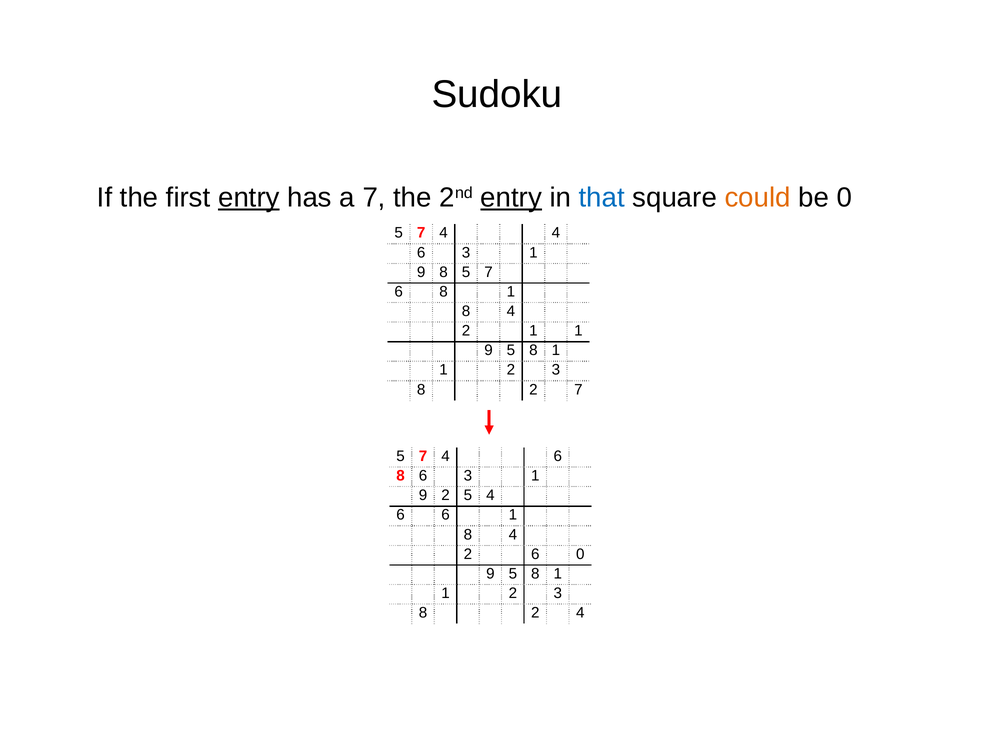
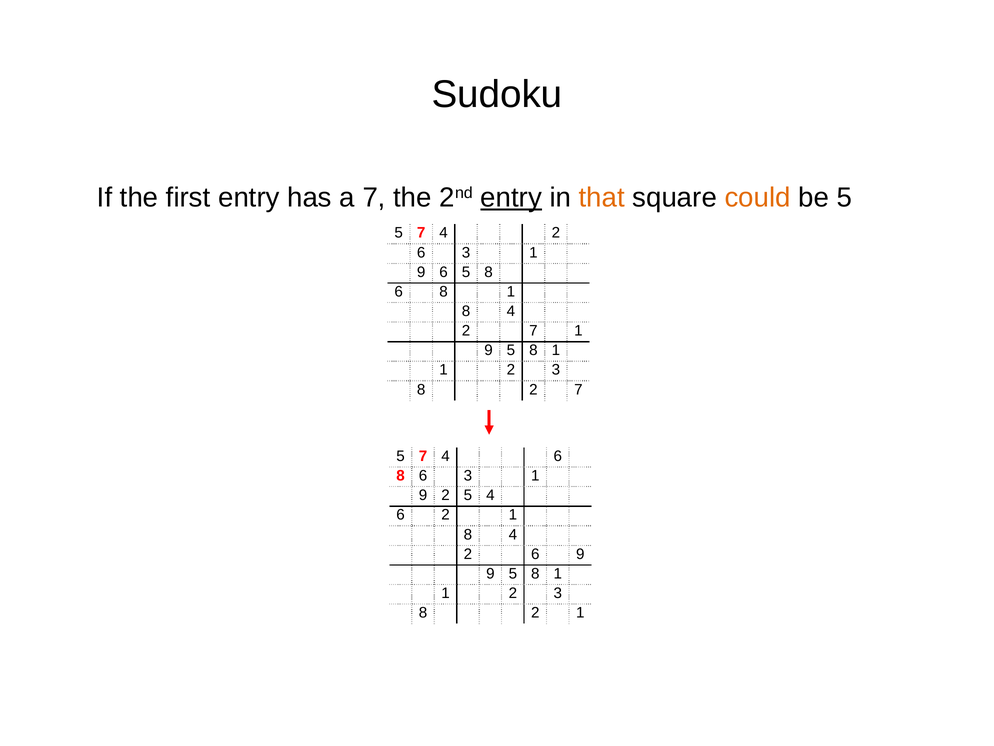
entry at (249, 197) underline: present -> none
that colour: blue -> orange
be 0: 0 -> 5
7 4 4: 4 -> 2
9 8: 8 -> 6
7 at (489, 272): 7 -> 8
1 at (533, 331): 1 -> 7
6 6: 6 -> 2
6 0: 0 -> 9
8 2 4: 4 -> 1
